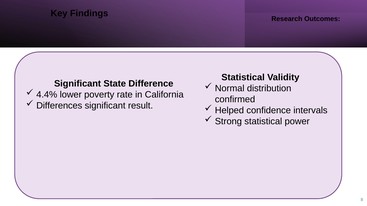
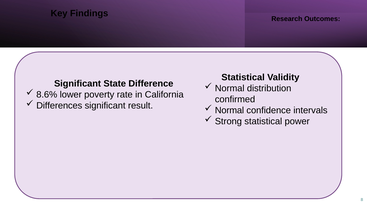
4.4%: 4.4% -> 8.6%
Helped at (229, 111): Helped -> Normal
